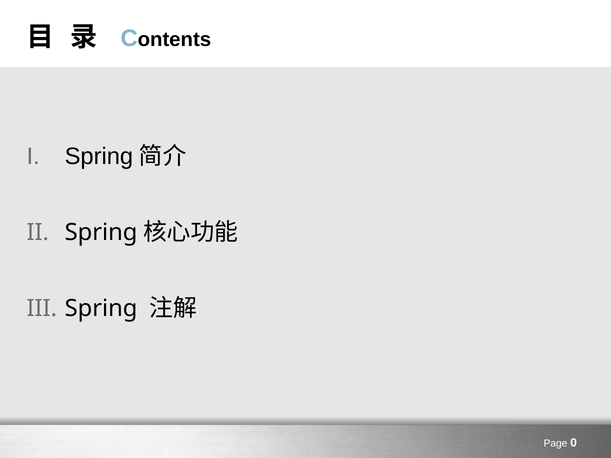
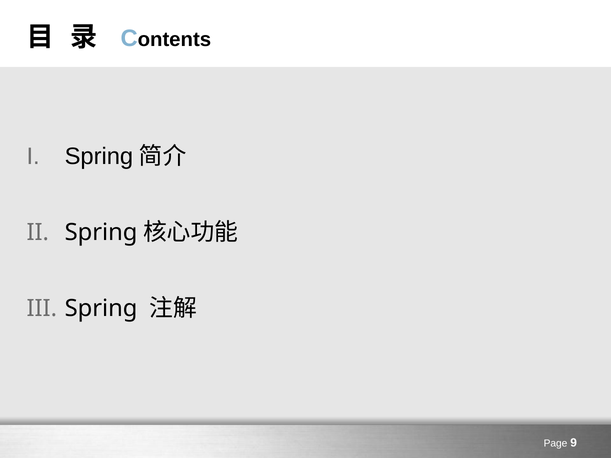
0: 0 -> 9
